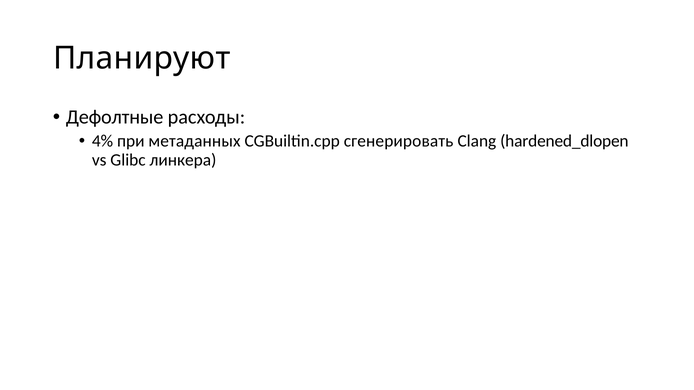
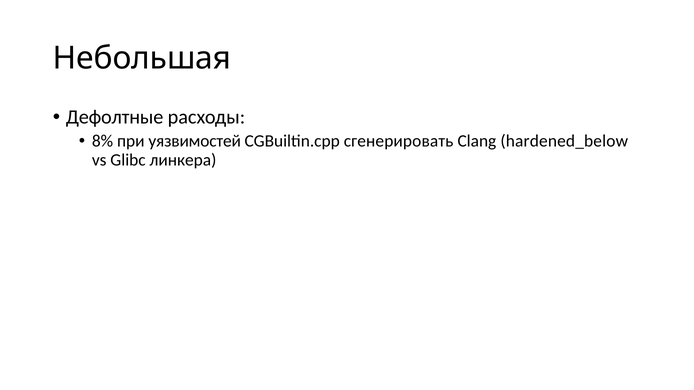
Планируют: Планируют -> Небольшая
4%: 4% -> 8%
метаданных: метаданных -> уязвимостей
hardened_dlopen: hardened_dlopen -> hardened_below
